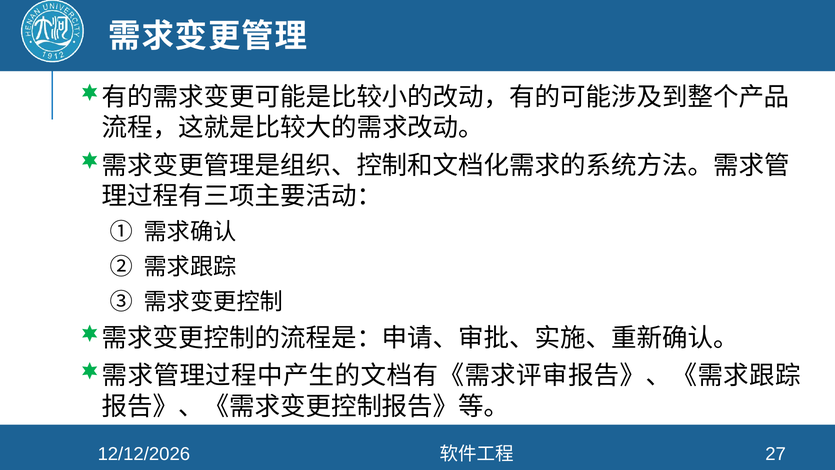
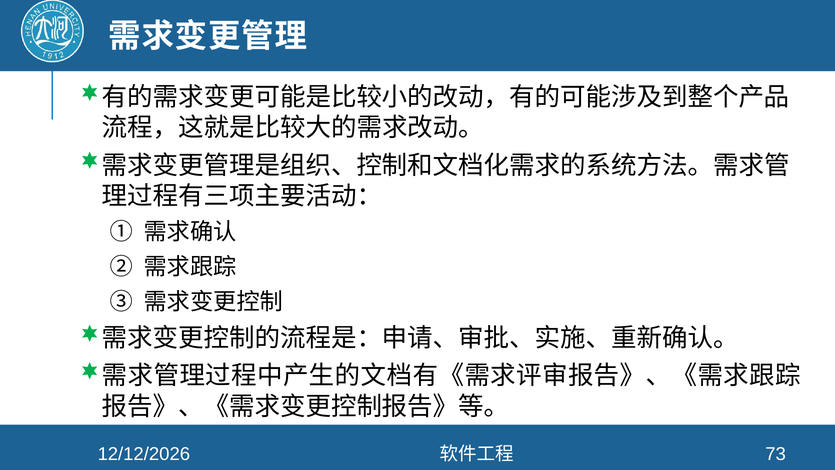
27: 27 -> 73
